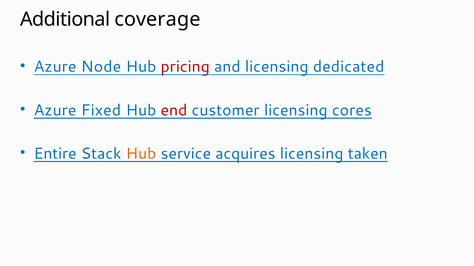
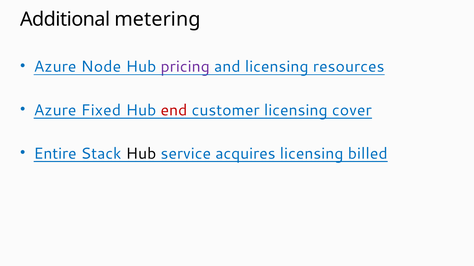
coverage: coverage -> metering
pricing colour: red -> purple
dedicated: dedicated -> resources
cores: cores -> cover
Hub at (141, 154) colour: orange -> black
taken: taken -> billed
